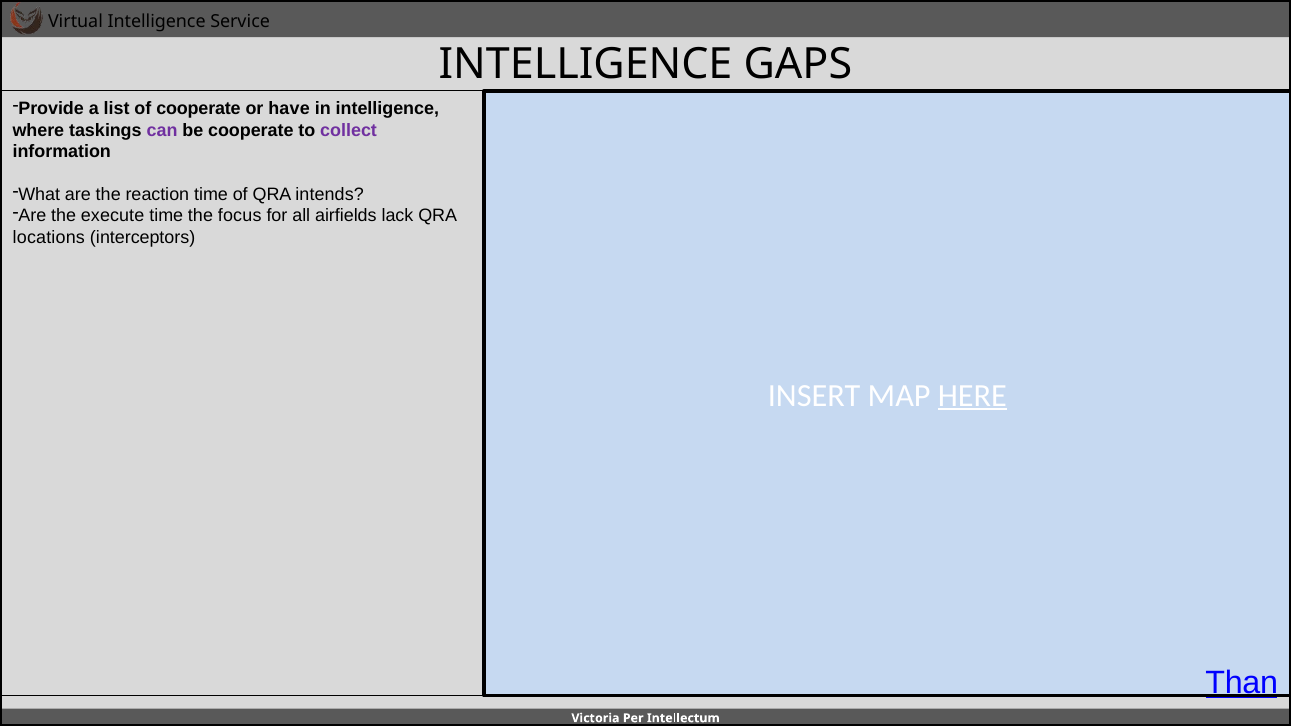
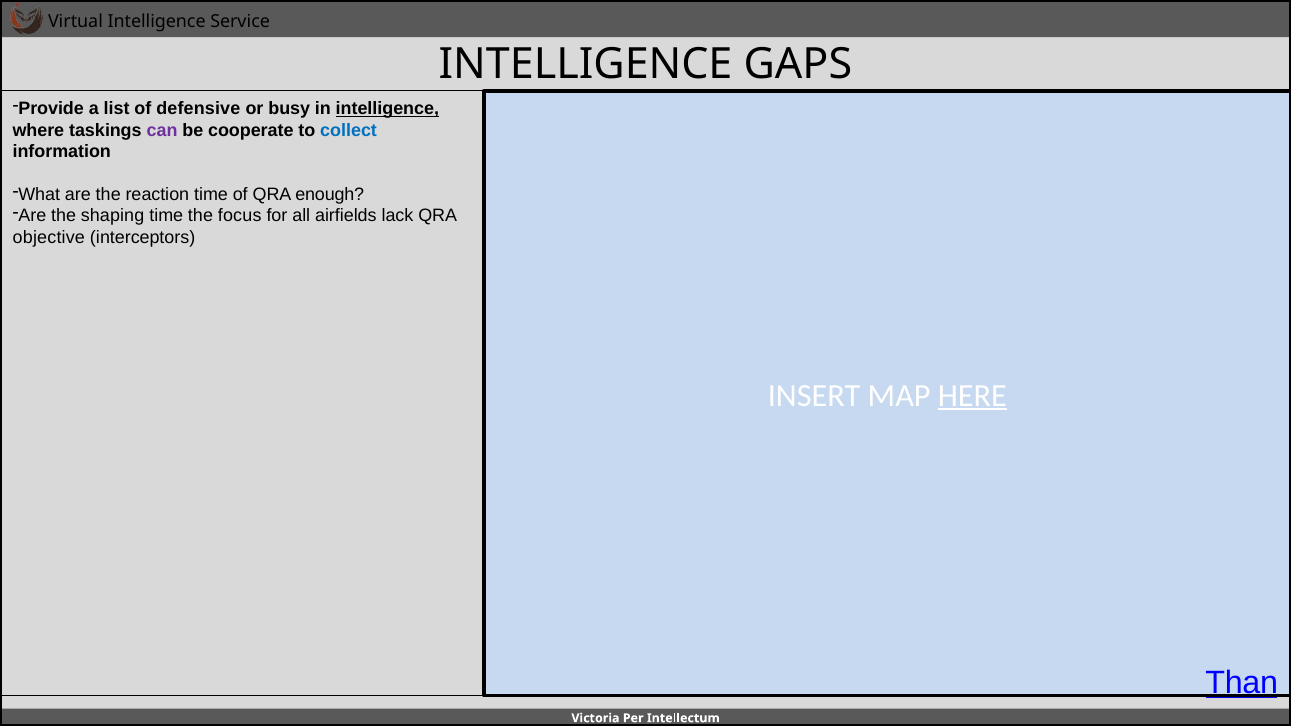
of cooperate: cooperate -> defensive
have: have -> busy
intelligence at (387, 109) underline: none -> present
collect colour: purple -> blue
intends: intends -> enough
execute: execute -> shaping
locations: locations -> objective
